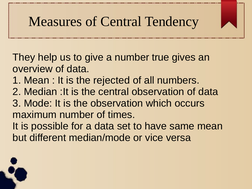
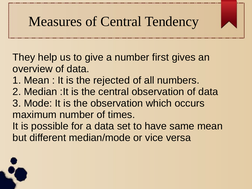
true: true -> first
